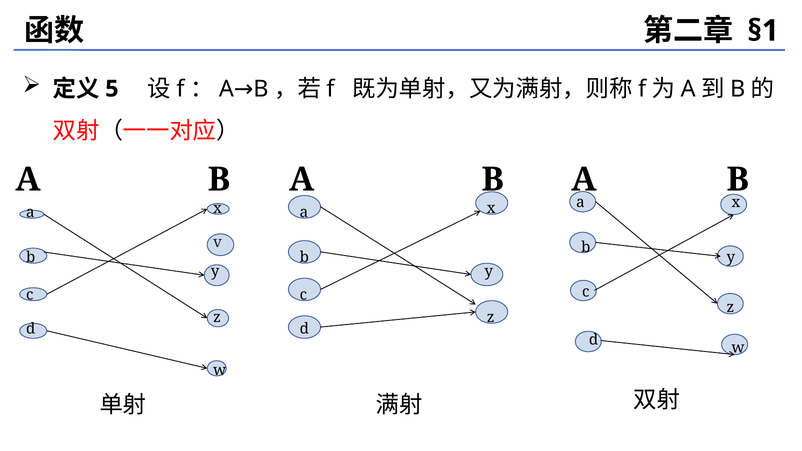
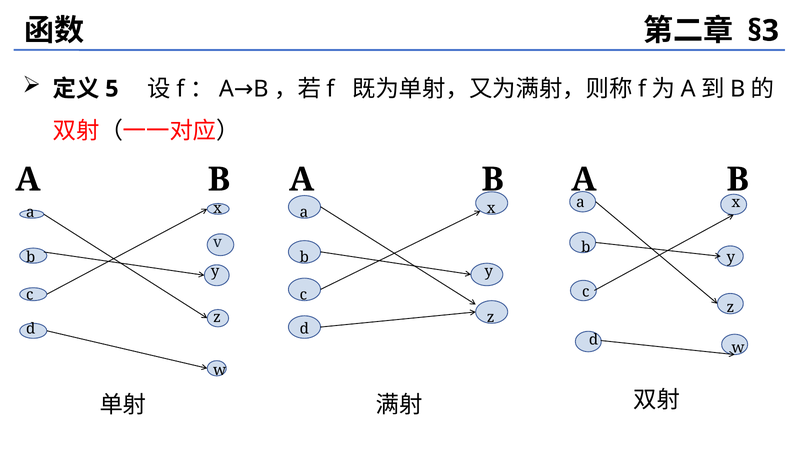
§1: §1 -> §3
